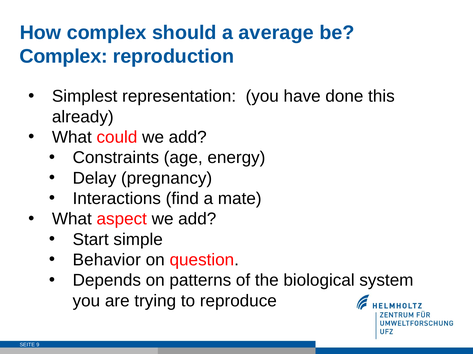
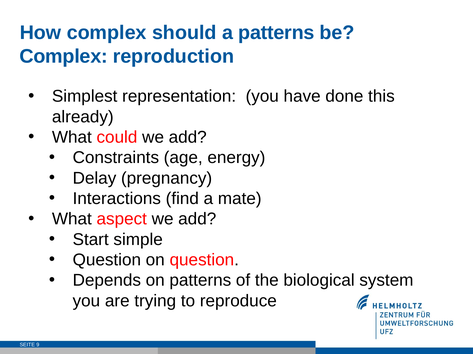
a average: average -> patterns
Behavior at (107, 260): Behavior -> Question
